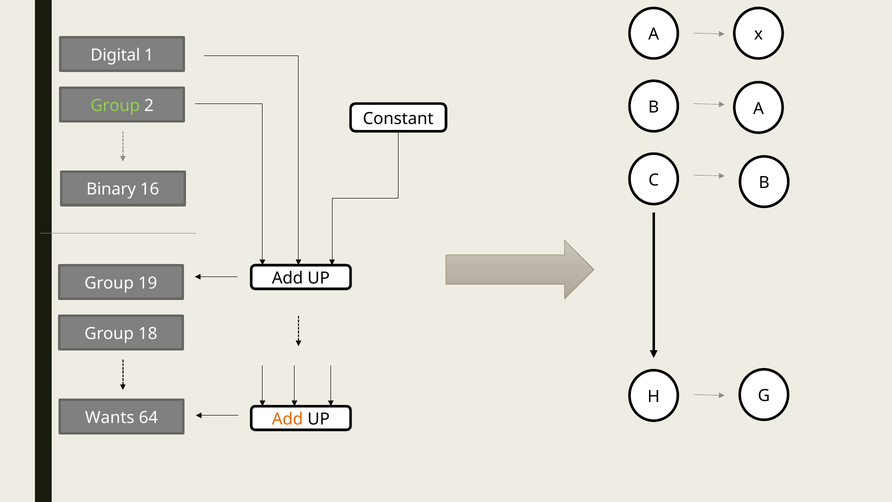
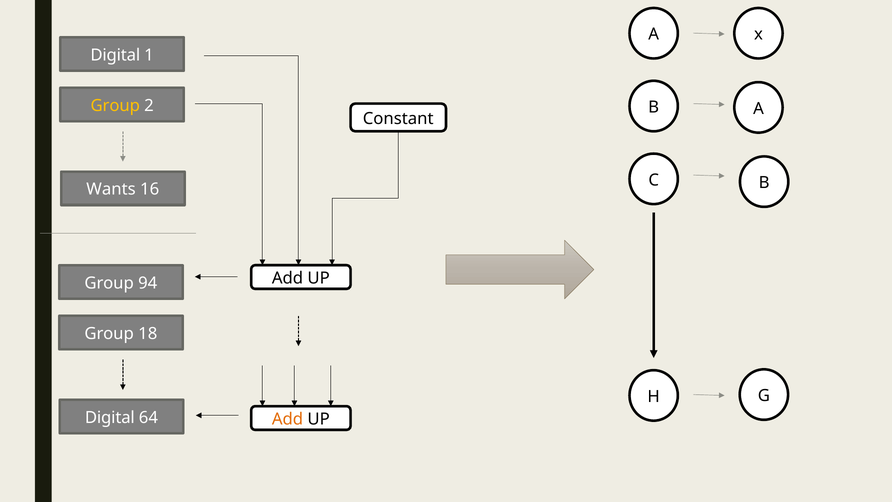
Group at (115, 106) colour: light green -> yellow
Binary: Binary -> Wants
19: 19 -> 94
Wants at (110, 417): Wants -> Digital
